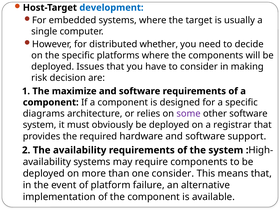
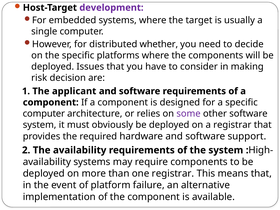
development colour: blue -> purple
maximize: maximize -> applicant
diagrams at (44, 114): diagrams -> computer
one consider: consider -> registrar
